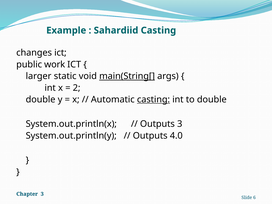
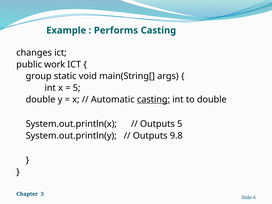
Sahardiid: Sahardiid -> Performs
larger: larger -> group
main(String[ underline: present -> none
2 at (77, 88): 2 -> 5
Outputs 3: 3 -> 5
4.0: 4.0 -> 9.8
